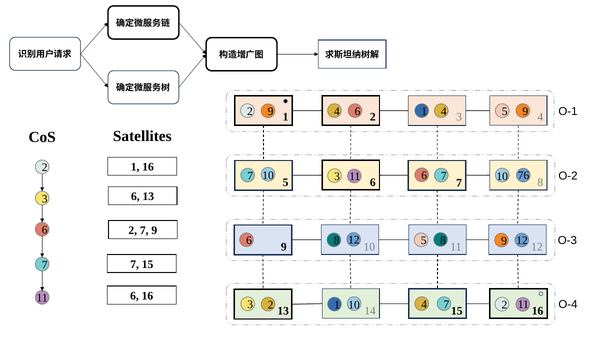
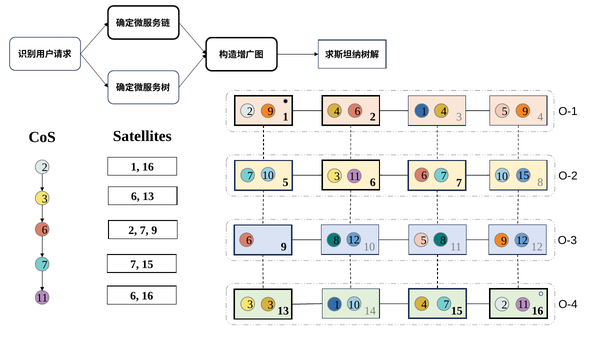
10 76: 76 -> 15
2 at (271, 305): 2 -> 3
